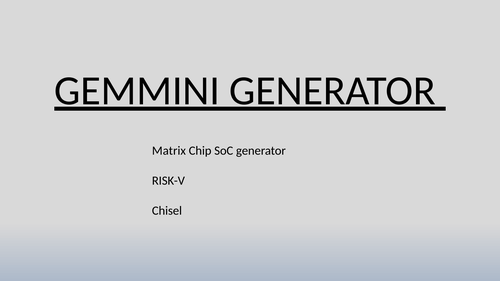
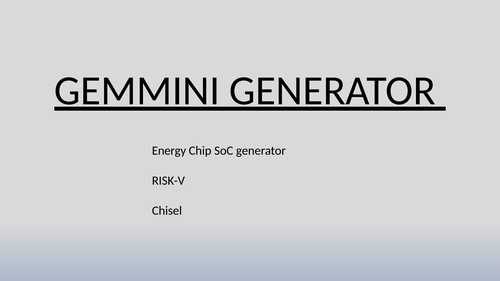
Matrix: Matrix -> Energy
